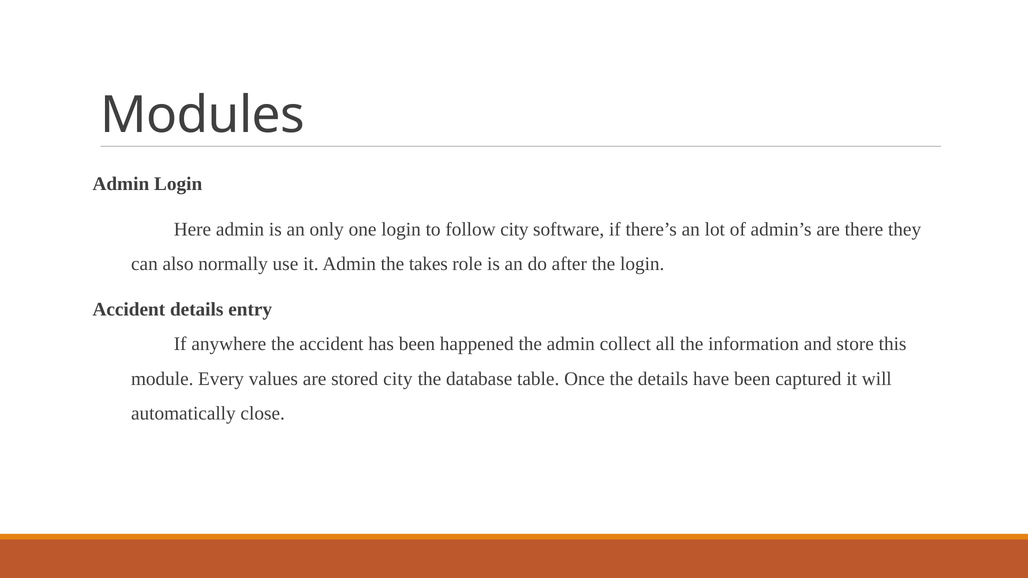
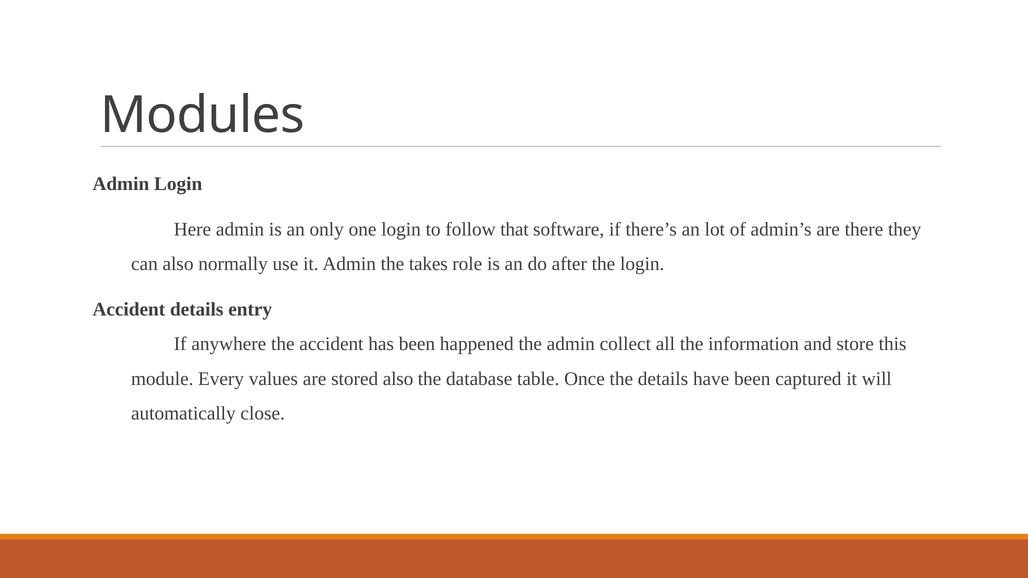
follow city: city -> that
stored city: city -> also
